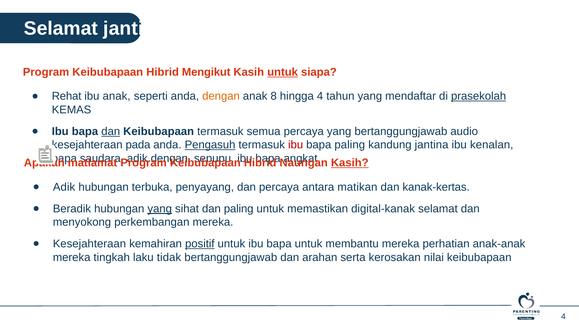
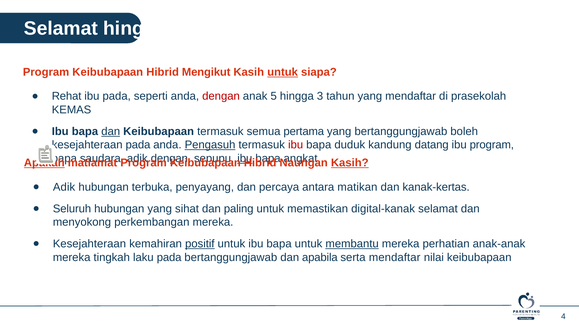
Selamat jantina: jantina -> hingga
ibu anak: anak -> pada
dengan at (221, 96) colour: orange -> red
8: 8 -> 5
hingga 4: 4 -> 3
prasekolah underline: present -> none
semua percaya: percaya -> pertama
audio: audio -> boleh
bapa paling: paling -> duduk
kandung jantina: jantina -> datang
ibu kenalan: kenalan -> program
ibu at (245, 158) underline: none -> present
Apakah underline: none -> present
Beradik: Beradik -> Seluruh
yang at (160, 208) underline: present -> none
membantu underline: none -> present
laku tidak: tidak -> pada
arahan: arahan -> apabila
serta kerosakan: kerosakan -> mendaftar
